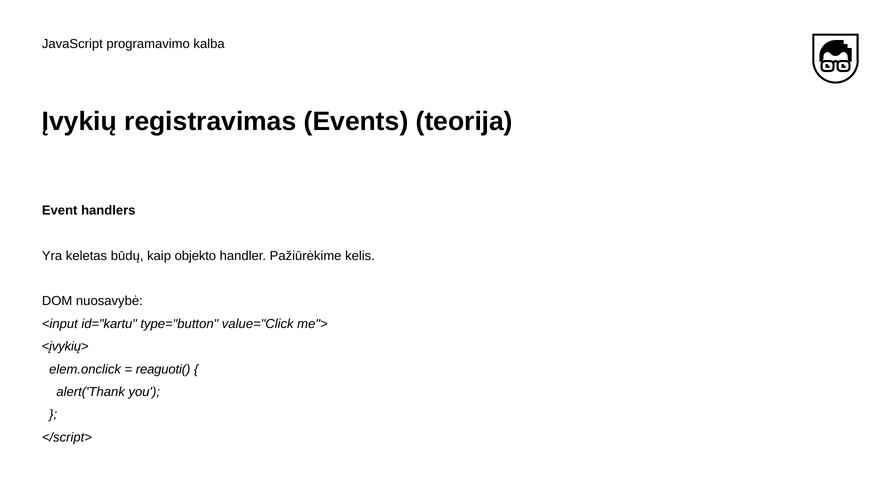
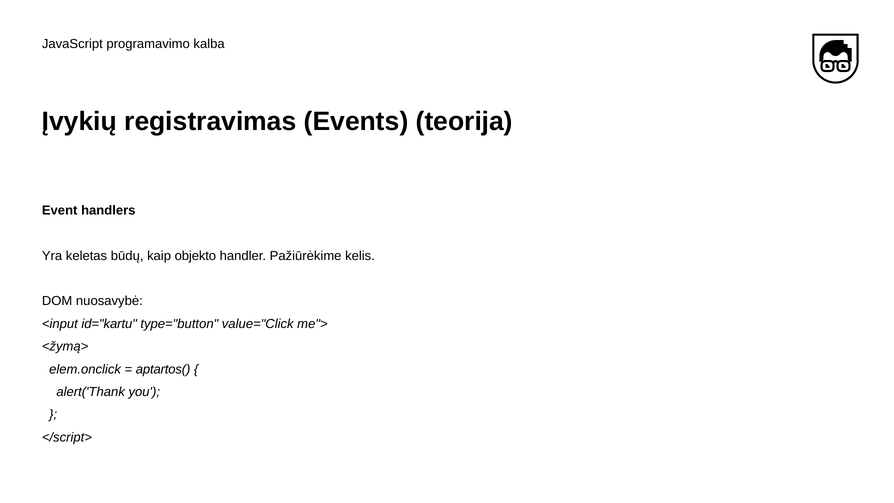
<įvykių>: <įvykių> -> <žymą>
reaguoti(: reaguoti( -> aptartos(
